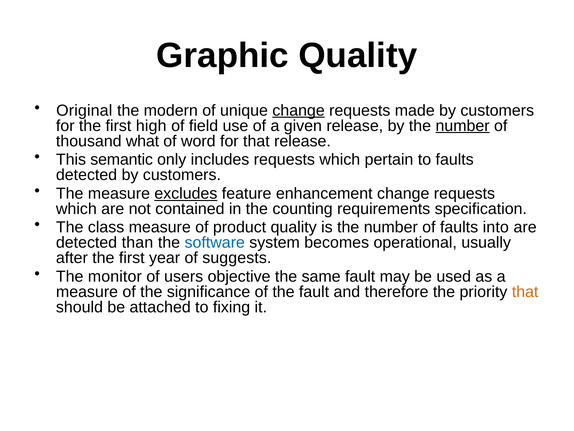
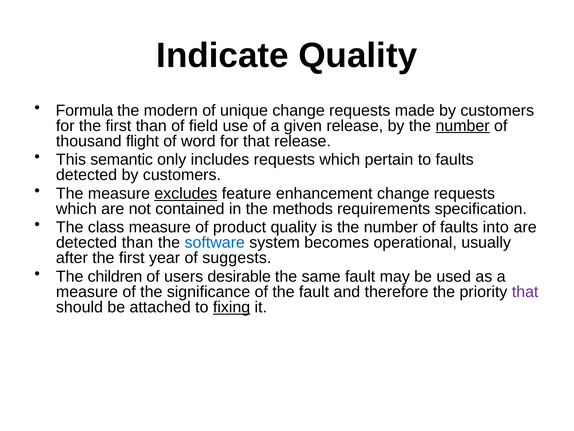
Graphic: Graphic -> Indicate
Original: Original -> Formula
change at (299, 110) underline: present -> none
first high: high -> than
what: what -> flight
counting: counting -> methods
monitor: monitor -> children
objective: objective -> desirable
that at (525, 292) colour: orange -> purple
fixing underline: none -> present
